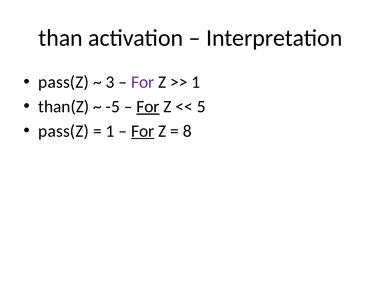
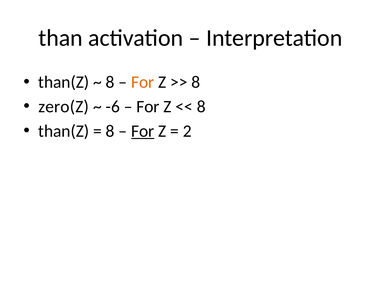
pass(Z at (64, 82): pass(Z -> than(Z
3 at (110, 82): 3 -> 8
For at (143, 82) colour: purple -> orange
1 at (196, 82): 1 -> 8
than(Z: than(Z -> zero(Z
-5: -5 -> -6
For at (148, 107) underline: present -> none
5 at (201, 107): 5 -> 8
pass(Z at (64, 131): pass(Z -> than(Z
1 at (110, 131): 1 -> 8
8: 8 -> 2
